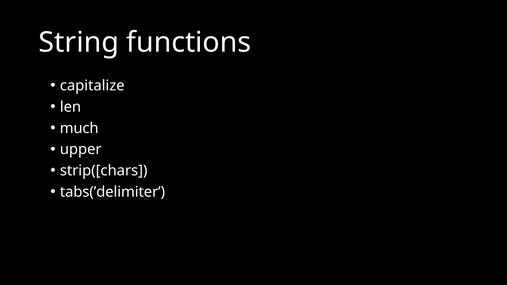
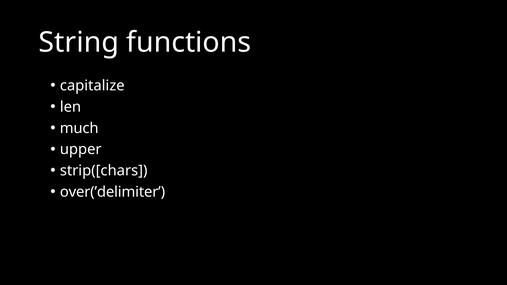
tabs(’delimiter: tabs(’delimiter -> over(’delimiter
